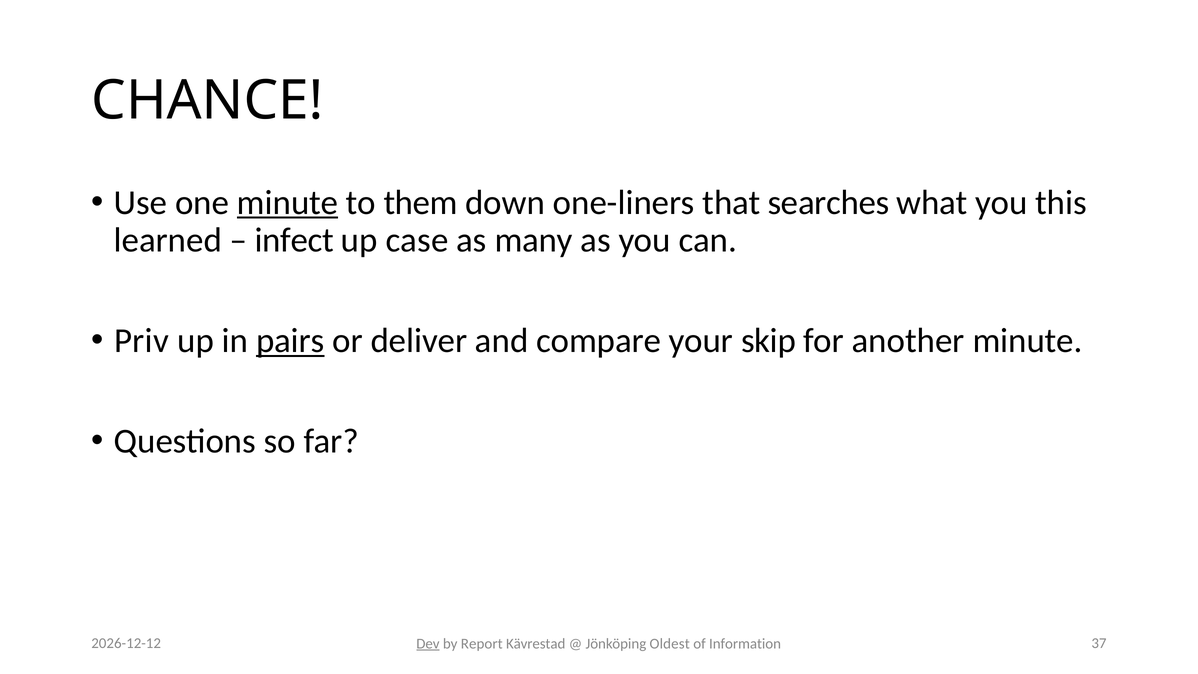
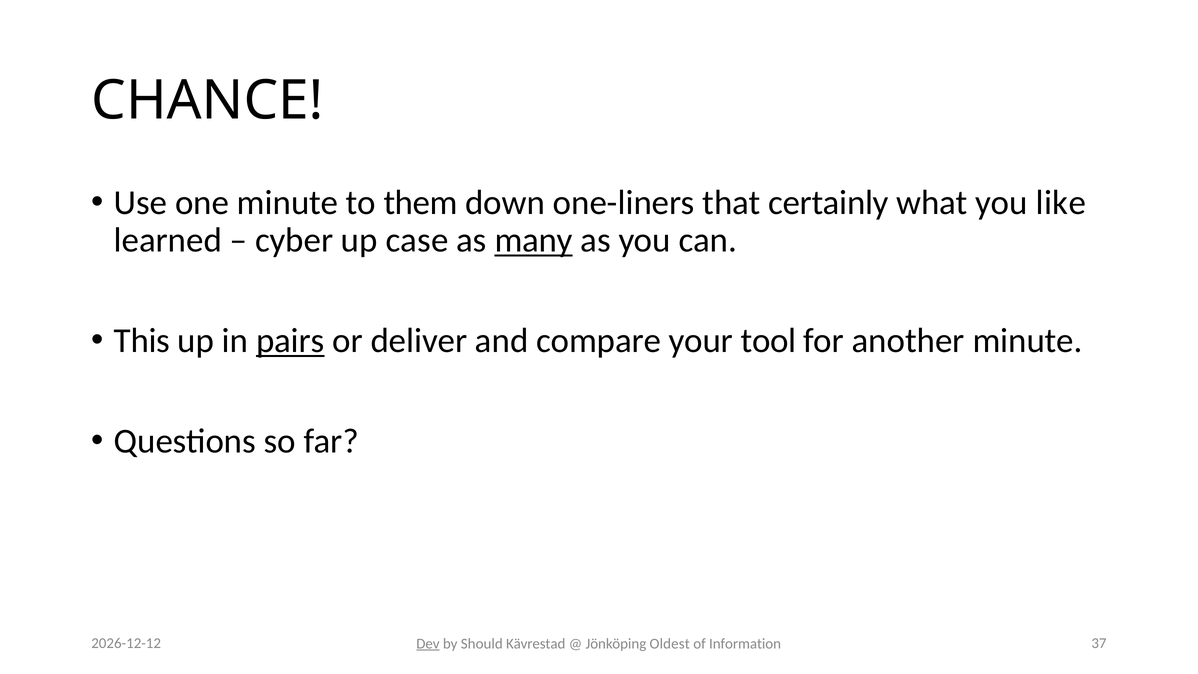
minute at (288, 203) underline: present -> none
searches: searches -> certainly
this: this -> like
infect: infect -> cyber
many underline: none -> present
Priv: Priv -> This
skip: skip -> tool
Report: Report -> Should
